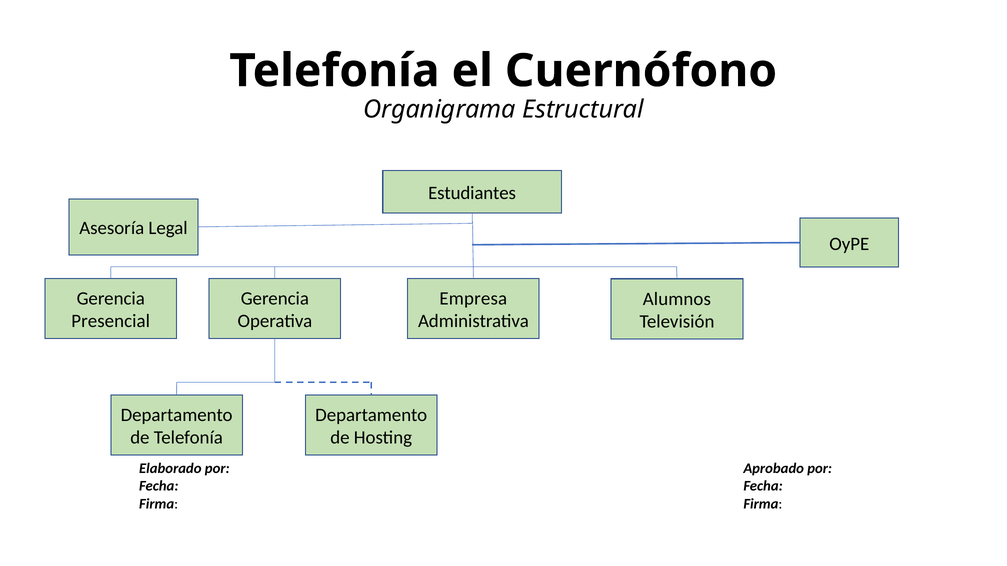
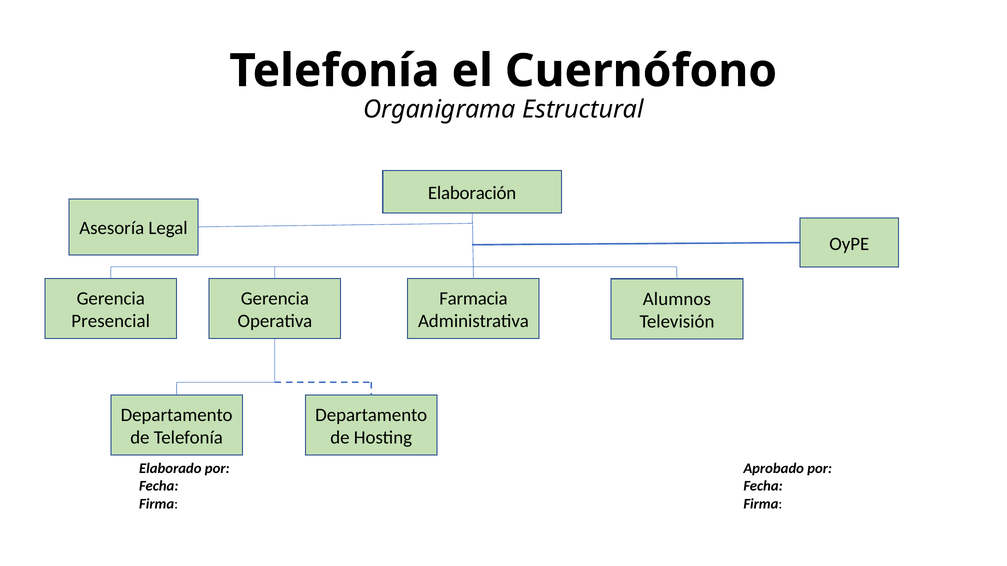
Estudiantes: Estudiantes -> Elaboración
Empresa: Empresa -> Farmacia
